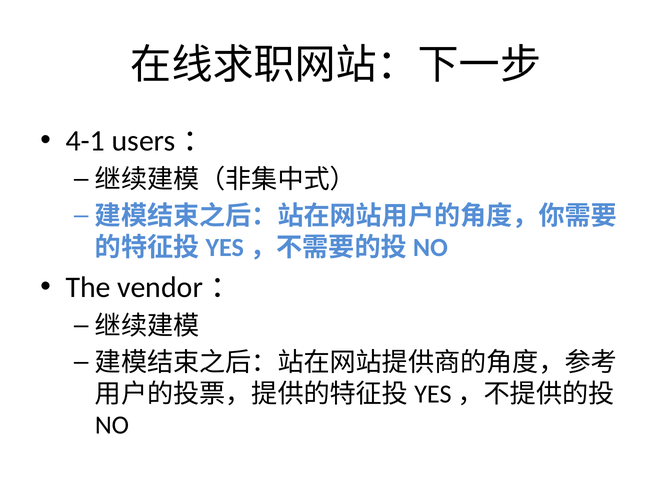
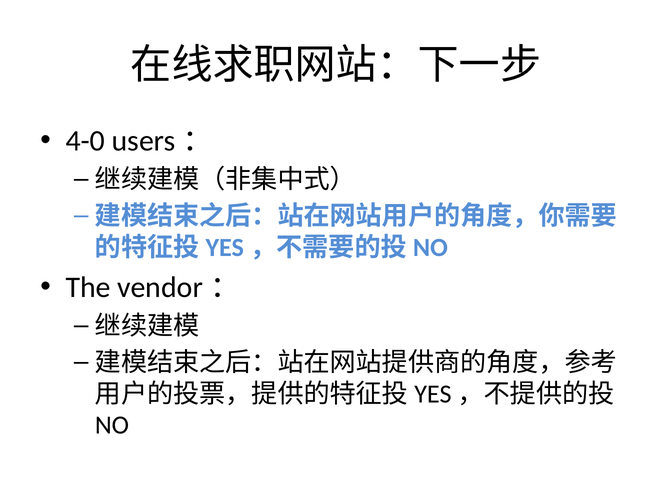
4-1: 4-1 -> 4-0
